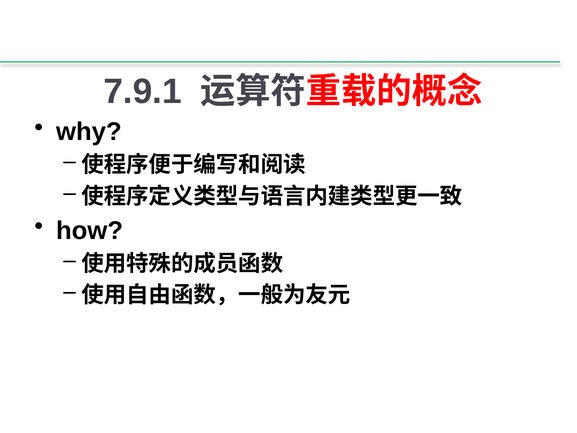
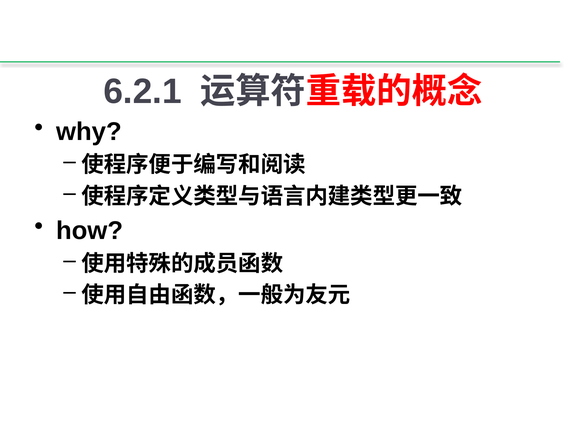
7.9.1: 7.9.1 -> 6.2.1
